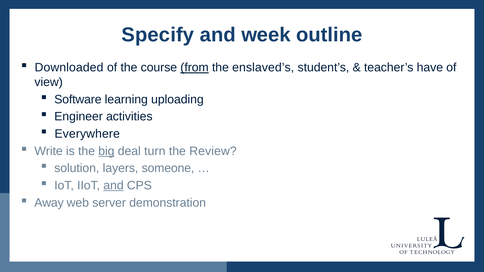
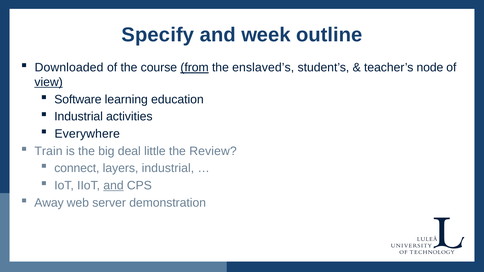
have: have -> node
view underline: none -> present
uploading: uploading -> education
Engineer at (79, 117): Engineer -> Industrial
Write: Write -> Train
big underline: present -> none
turn: turn -> little
solution: solution -> connect
layers someone: someone -> industrial
